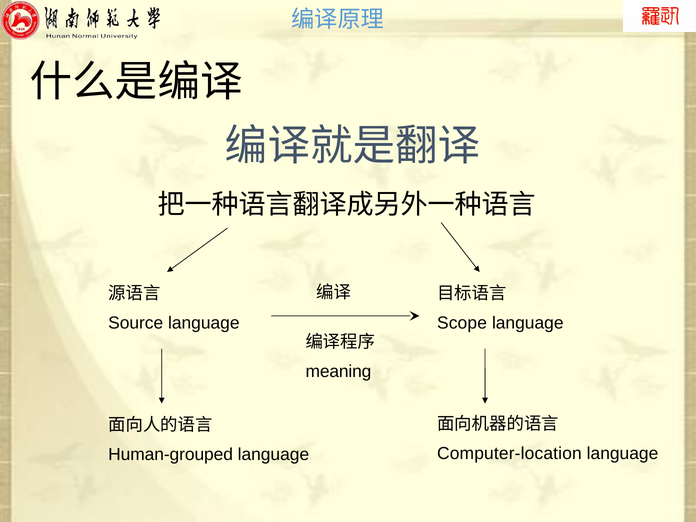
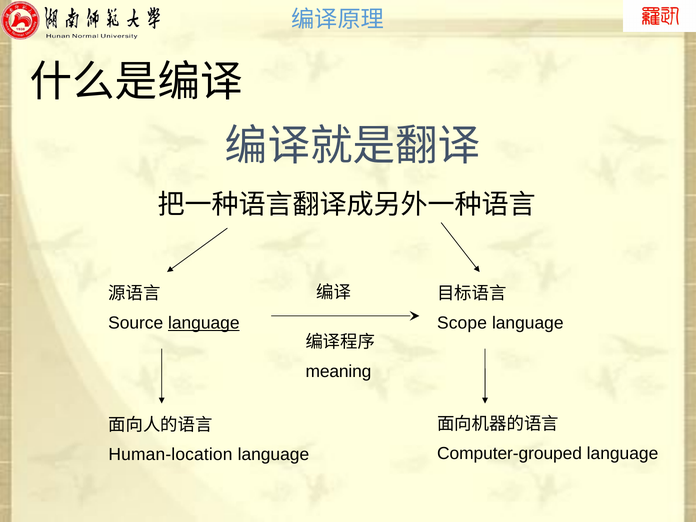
language at (204, 323) underline: none -> present
Computer-location: Computer-location -> Computer-grouped
Human-grouped: Human-grouped -> Human-location
